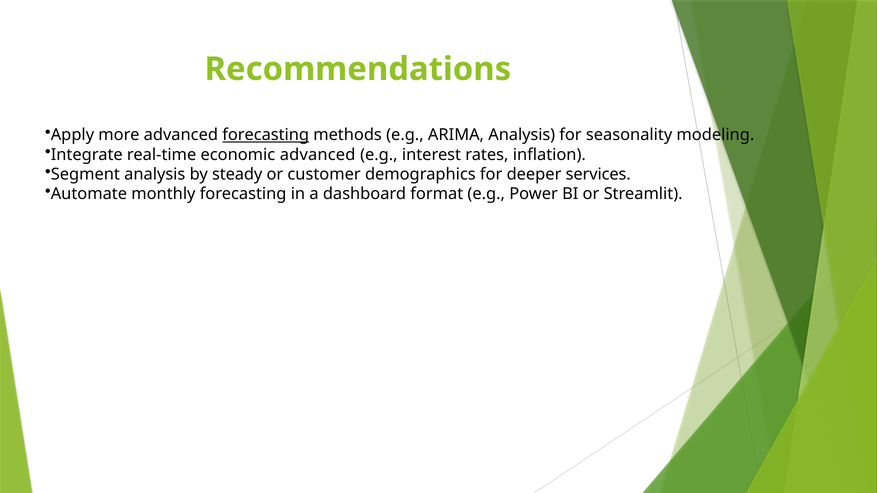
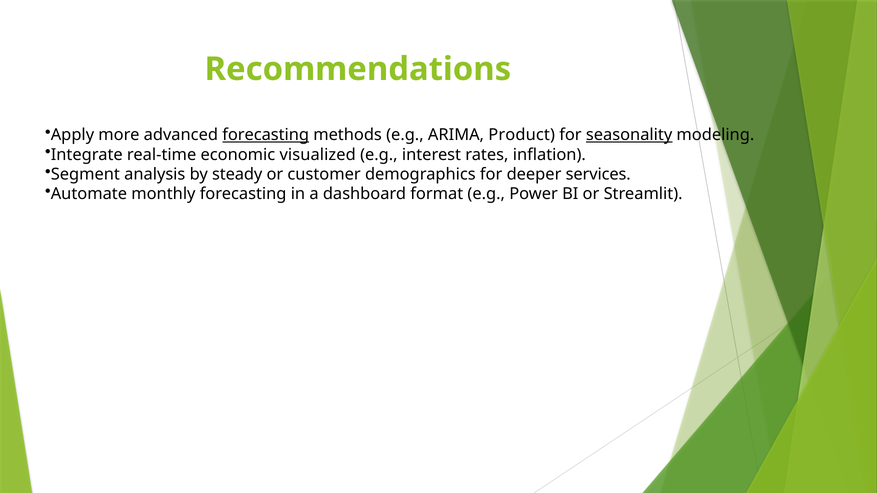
ARIMA Analysis: Analysis -> Product
seasonality underline: none -> present
economic advanced: advanced -> visualized
